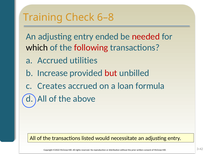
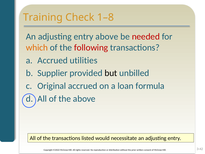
6–8: 6–8 -> 1–8
entry ended: ended -> above
which colour: black -> orange
Increase: Increase -> Supplier
but colour: red -> black
Creates: Creates -> Original
